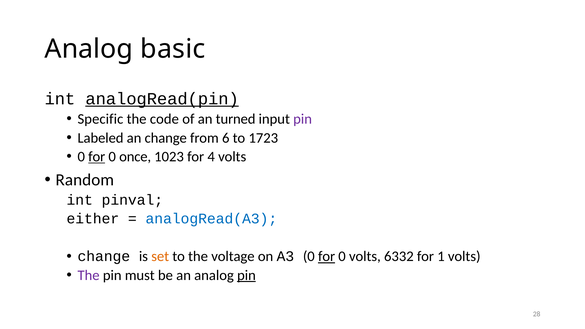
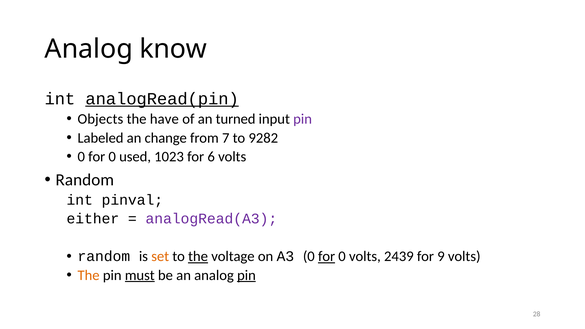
basic: basic -> know
Specific: Specific -> Objects
code: code -> have
6: 6 -> 7
1723: 1723 -> 9282
for at (97, 157) underline: present -> none
once: once -> used
4: 4 -> 6
analogRead(A3 colour: blue -> purple
change at (104, 257): change -> random
the at (198, 257) underline: none -> present
6332: 6332 -> 2439
1: 1 -> 9
The at (89, 275) colour: purple -> orange
must underline: none -> present
